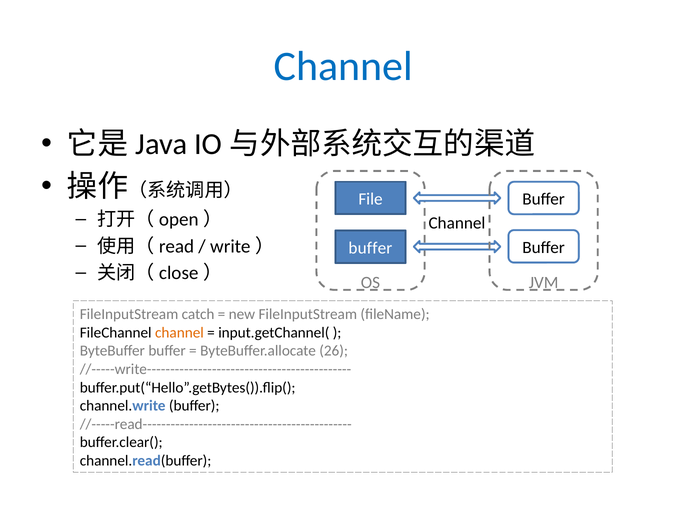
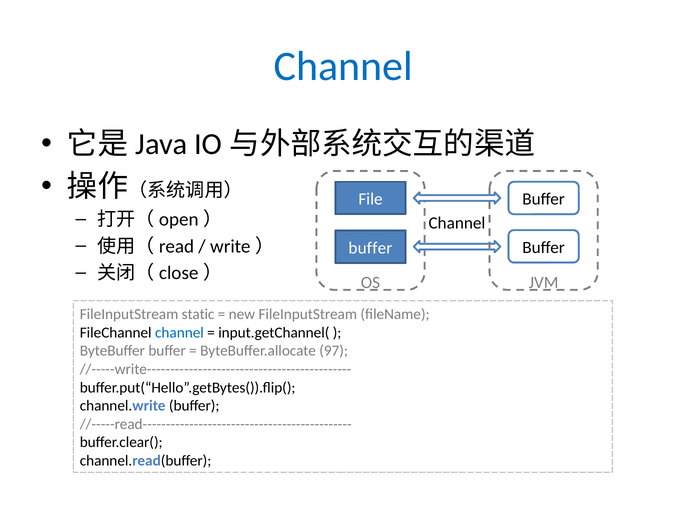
catch: catch -> static
channel at (179, 333) colour: orange -> blue
26: 26 -> 97
